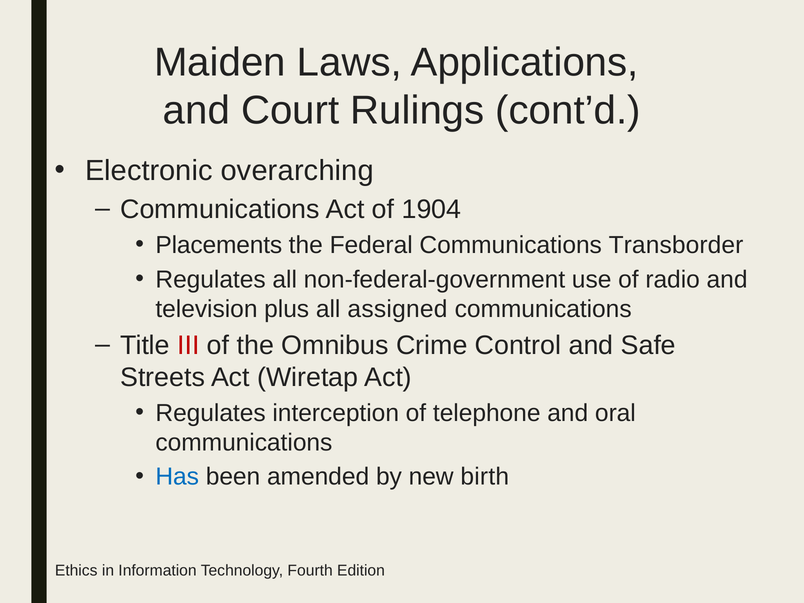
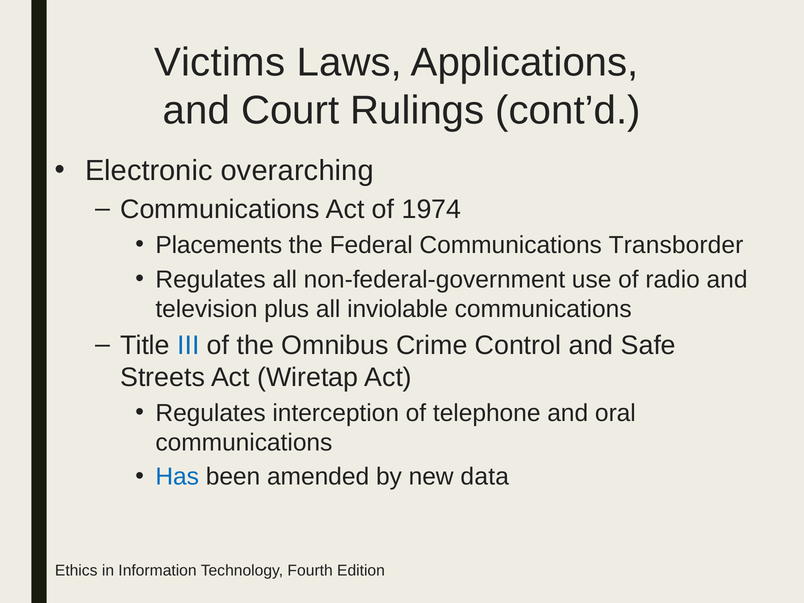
Maiden: Maiden -> Victims
1904: 1904 -> 1974
assigned: assigned -> inviolable
III colour: red -> blue
birth: birth -> data
